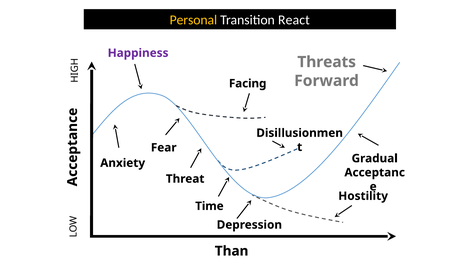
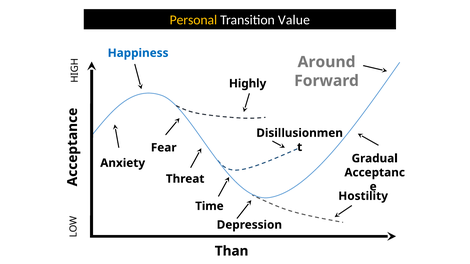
React: React -> Value
Happiness colour: purple -> blue
Threats: Threats -> Around
Facing: Facing -> Highly
